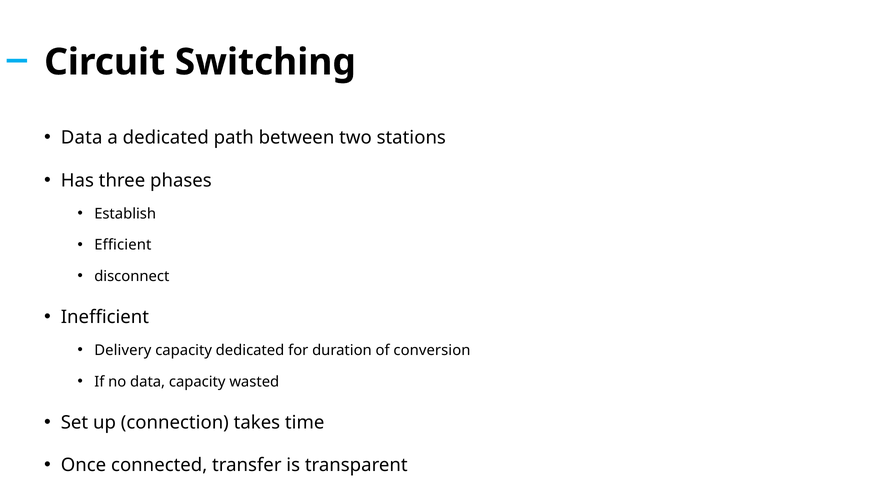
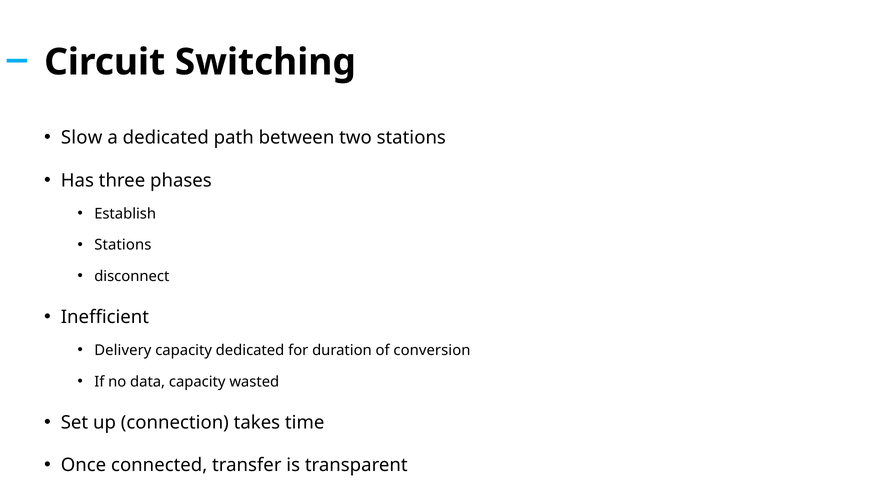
Data at (82, 138): Data -> Slow
Efficient at (123, 245): Efficient -> Stations
